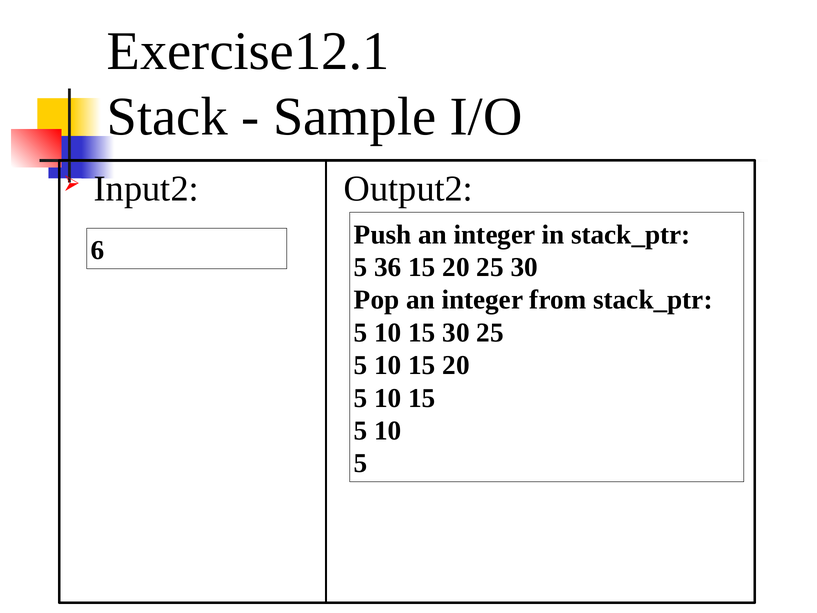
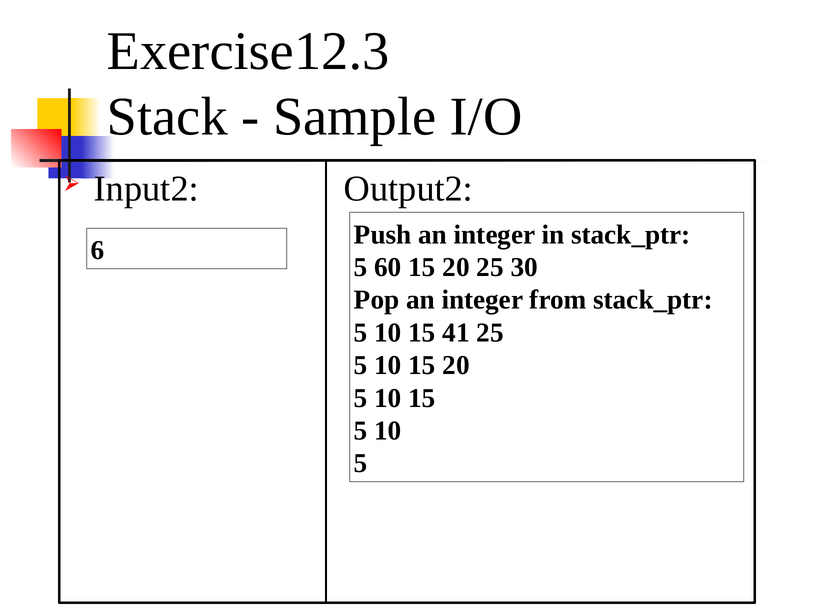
Exercise12.1: Exercise12.1 -> Exercise12.3
36: 36 -> 60
15 30: 30 -> 41
